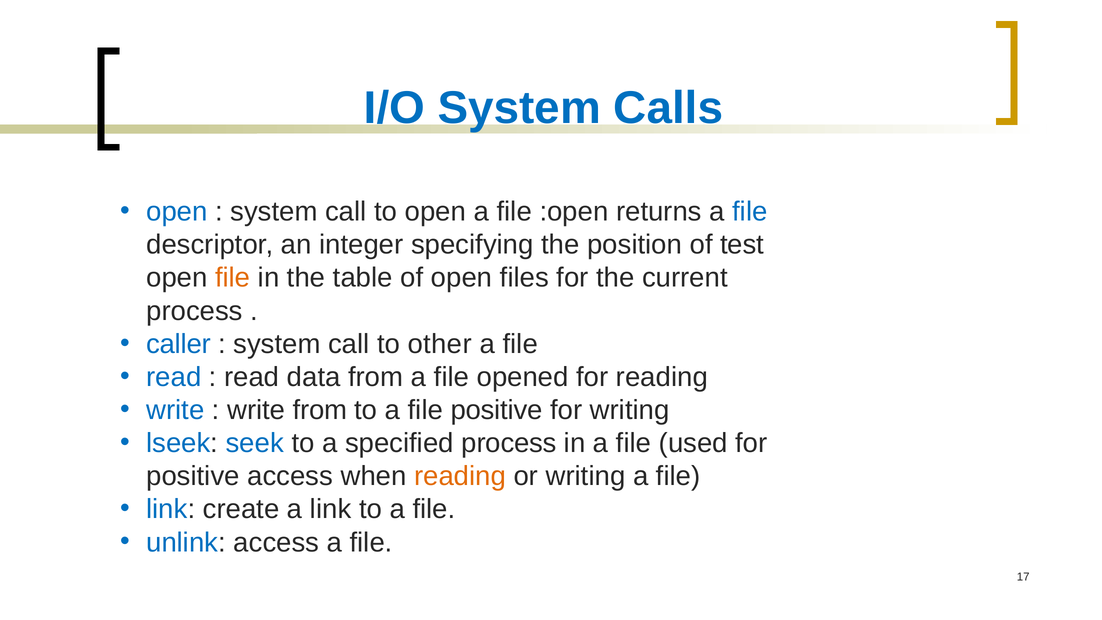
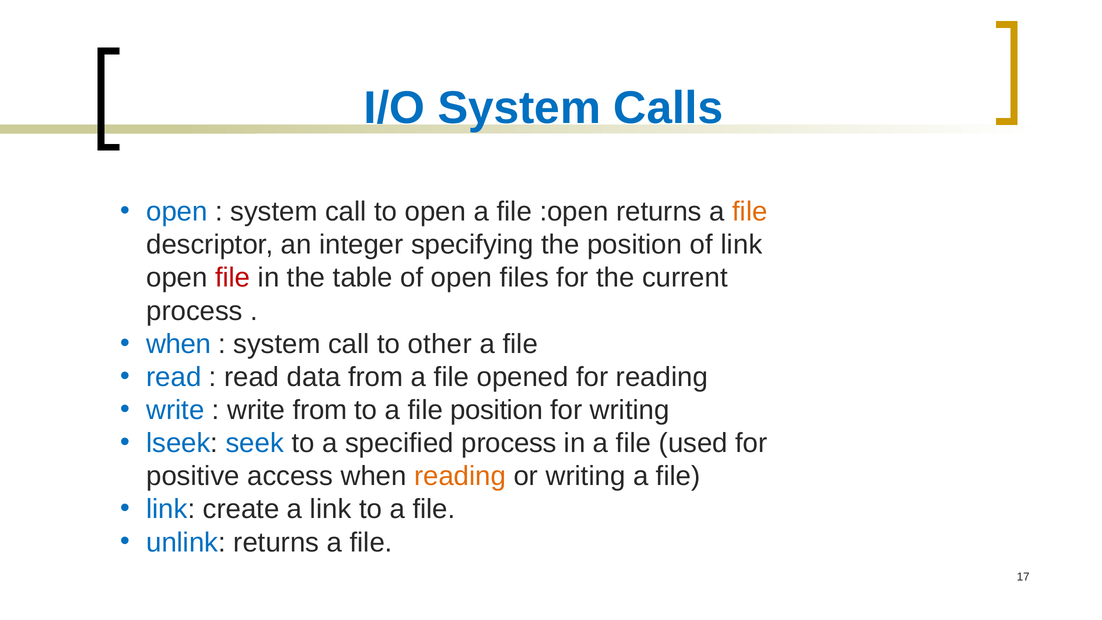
file at (750, 212) colour: blue -> orange
of test: test -> link
file at (233, 278) colour: orange -> red
caller at (179, 344): caller -> when
file positive: positive -> position
unlink access: access -> returns
